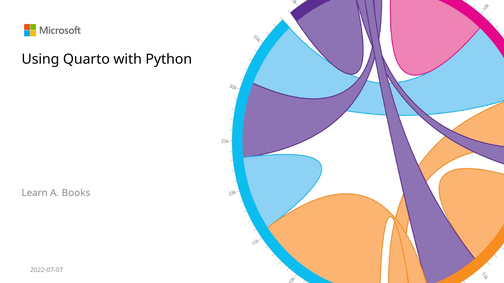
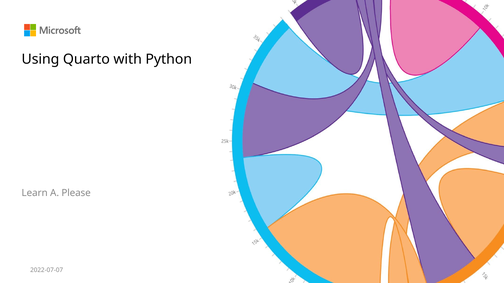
Books: Books -> Please
